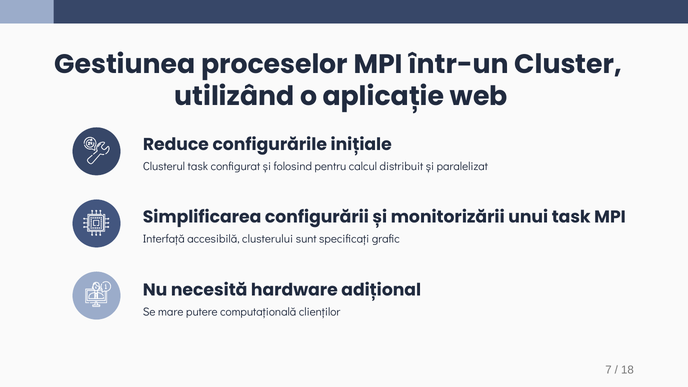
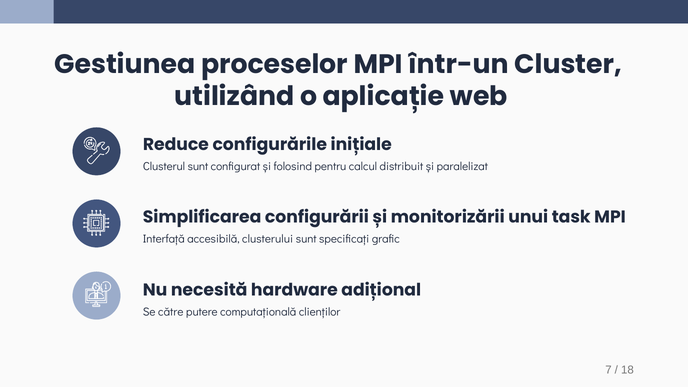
Clusterul task: task -> sunt
mare: mare -> către
